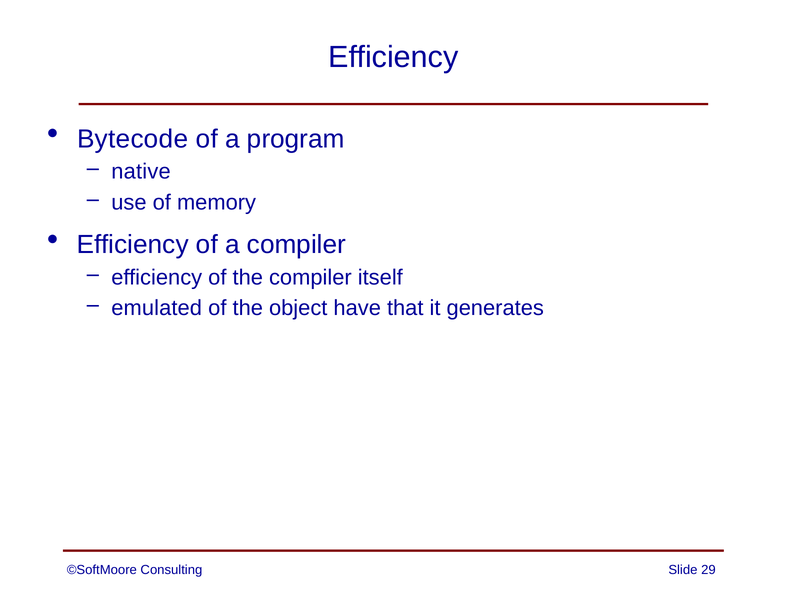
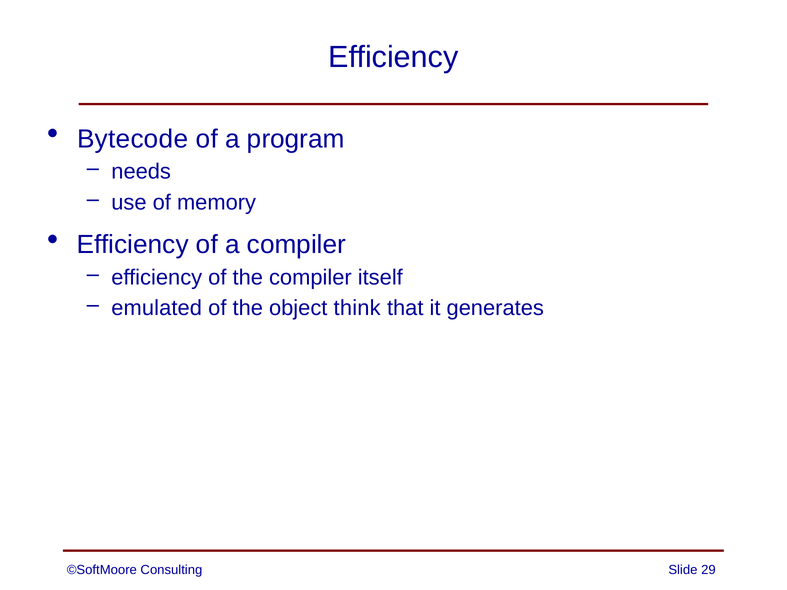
native: native -> needs
have: have -> think
